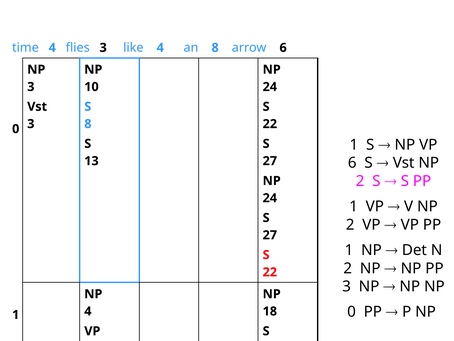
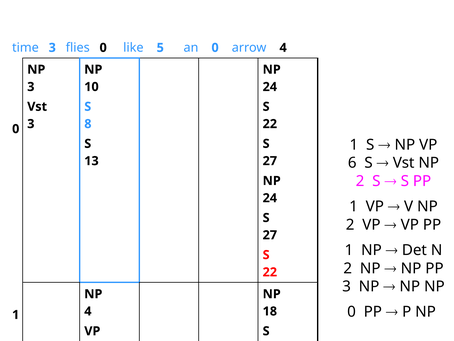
time 4: 4 -> 3
flies 3: 3 -> 0
like 4: 4 -> 5
an 8: 8 -> 0
arrow 6: 6 -> 4
